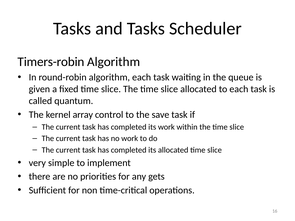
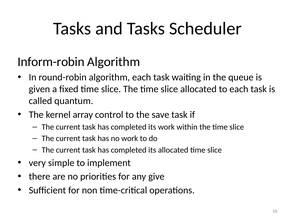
Timers-robin: Timers-robin -> Inform-robin
gets: gets -> give
